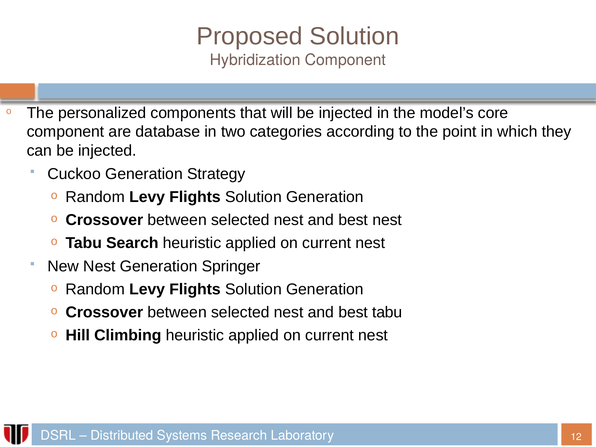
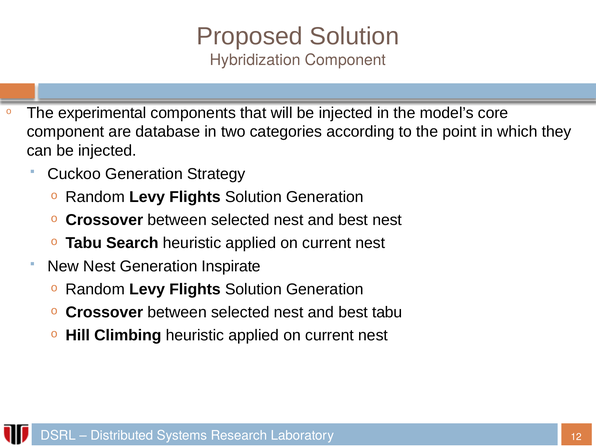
personalized: personalized -> experimental
Springer: Springer -> Inspirate
